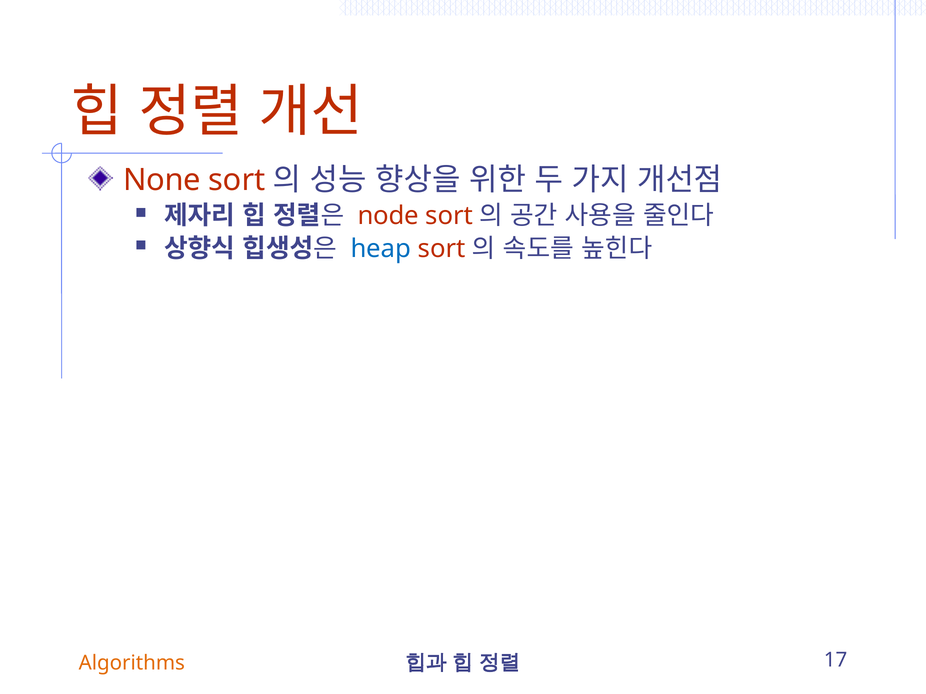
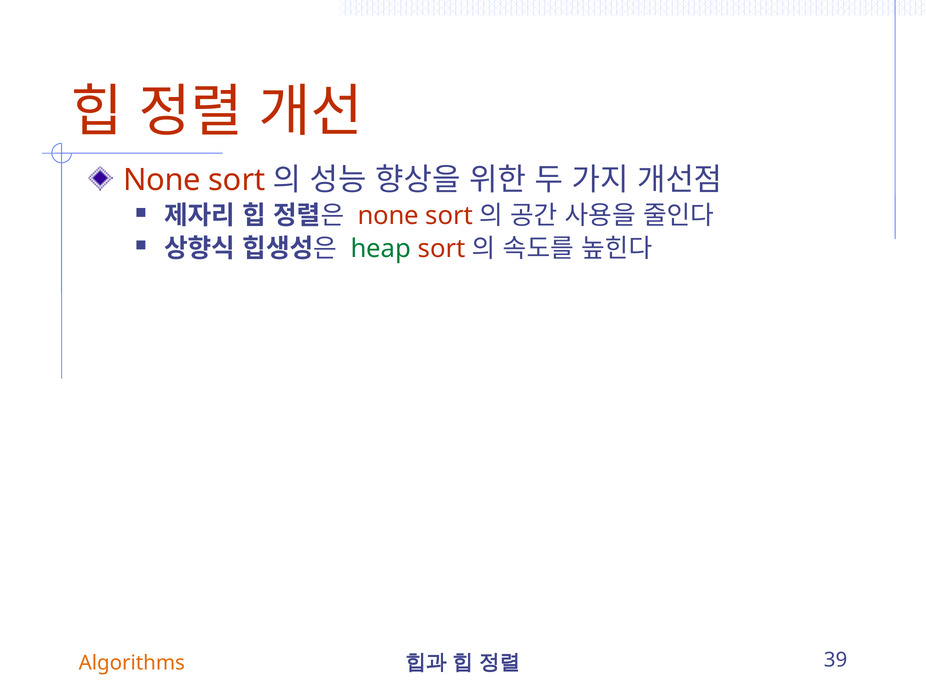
node at (388, 216): node -> none
heap colour: blue -> green
17: 17 -> 39
